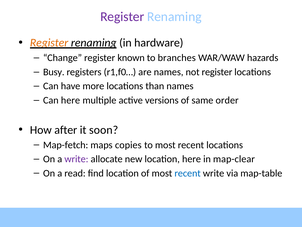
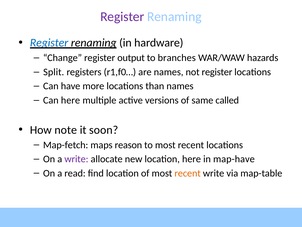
Register at (49, 43) colour: orange -> blue
known: known -> output
Busy: Busy -> Split
order: order -> called
after: after -> note
copies: copies -> reason
map-clear: map-clear -> map-have
recent at (188, 173) colour: blue -> orange
